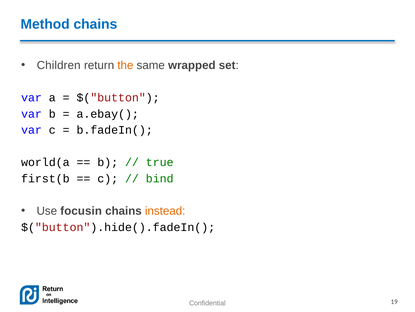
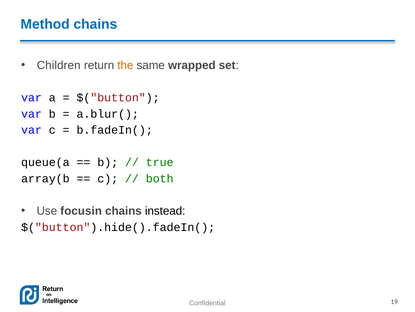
a.ebay(: a.ebay( -> a.blur(
world(a: world(a -> queue(a
first(b: first(b -> array(b
bind: bind -> both
instead colour: orange -> black
